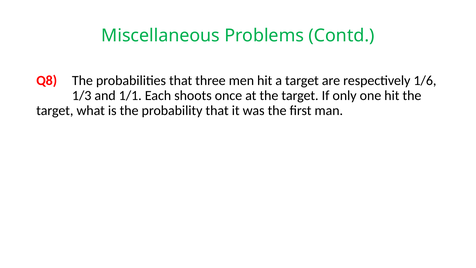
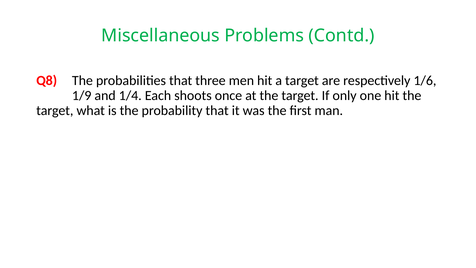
1/3: 1/3 -> 1/9
1/1: 1/1 -> 1/4
